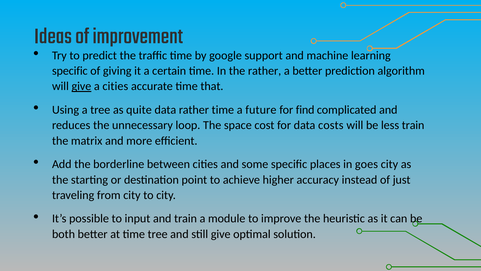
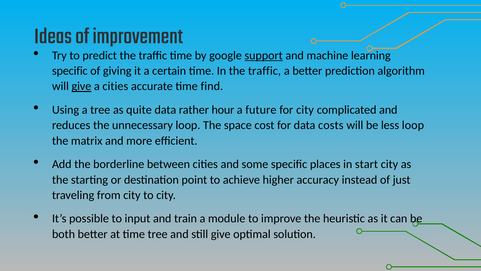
support underline: none -> present
In the rather: rather -> traffic
that: that -> find
rather time: time -> hour
for find: find -> city
less train: train -> loop
goes: goes -> start
